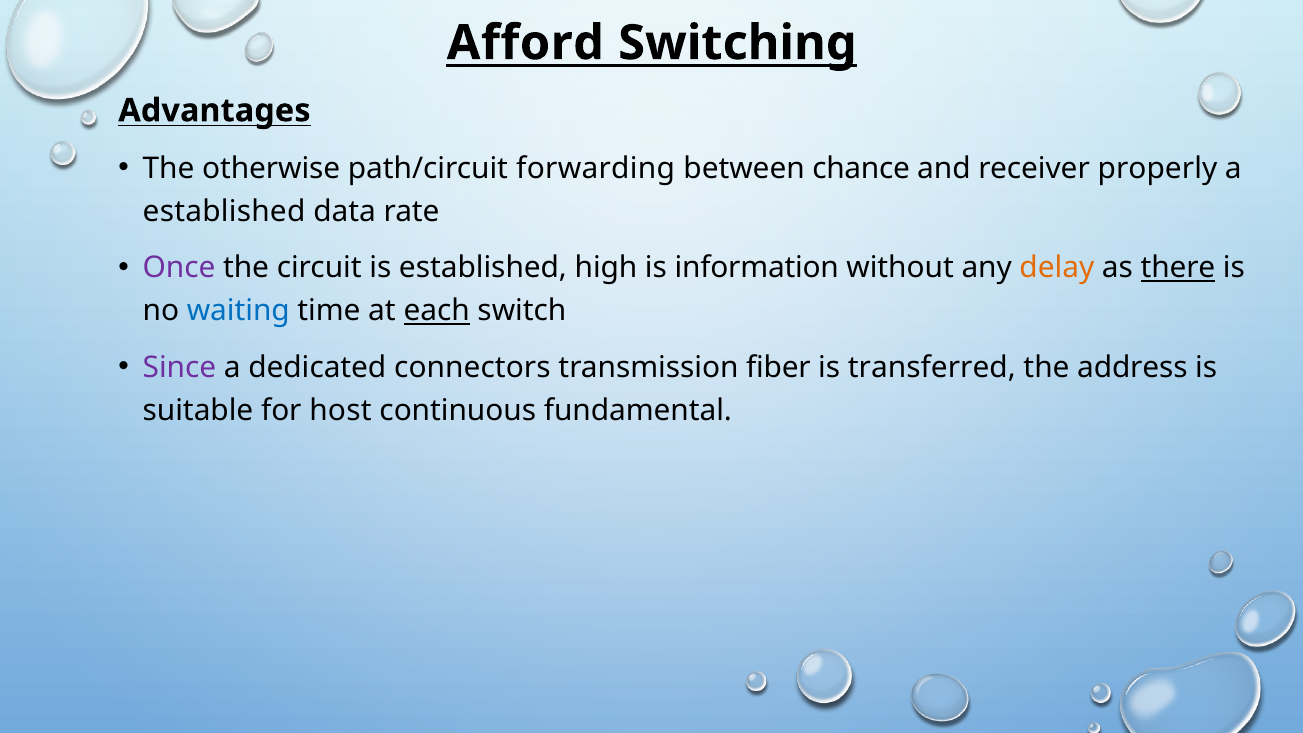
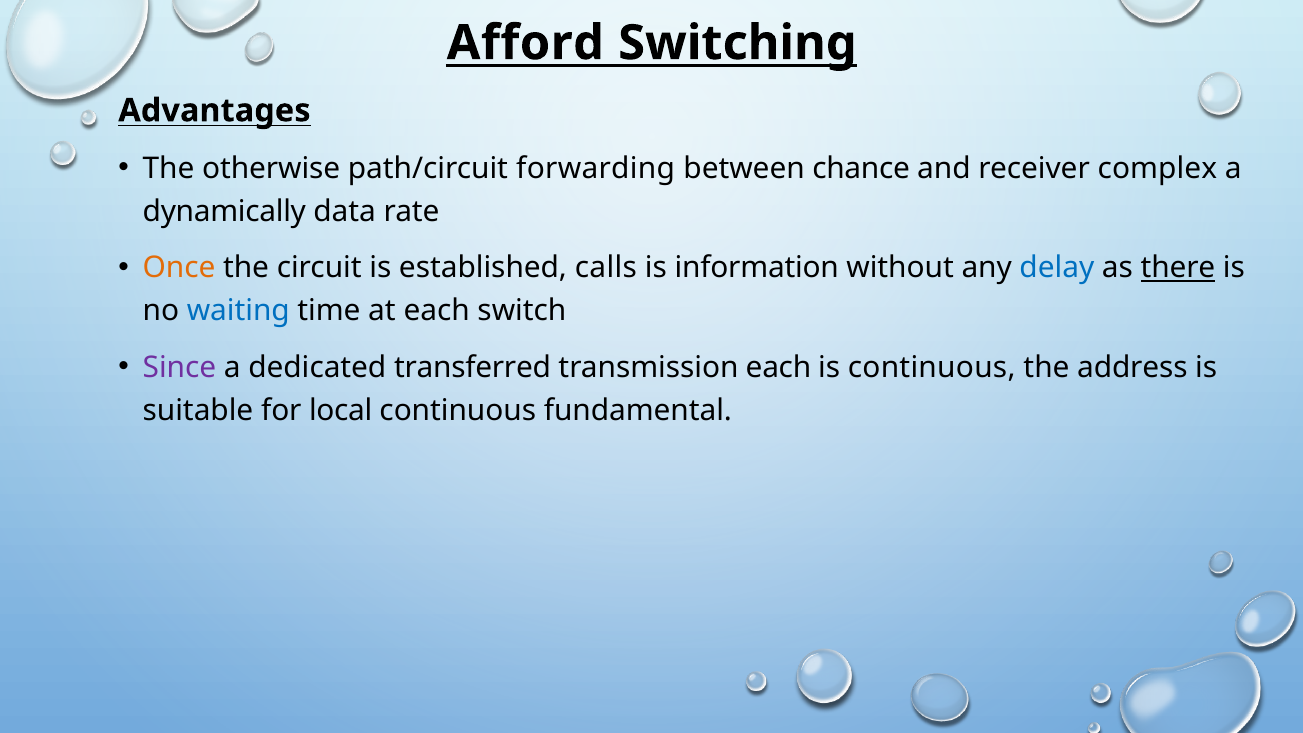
properly: properly -> complex
established at (224, 212): established -> dynamically
Once colour: purple -> orange
high: high -> calls
delay colour: orange -> blue
each at (437, 311) underline: present -> none
connectors: connectors -> transferred
transmission fiber: fiber -> each
is transferred: transferred -> continuous
host: host -> local
